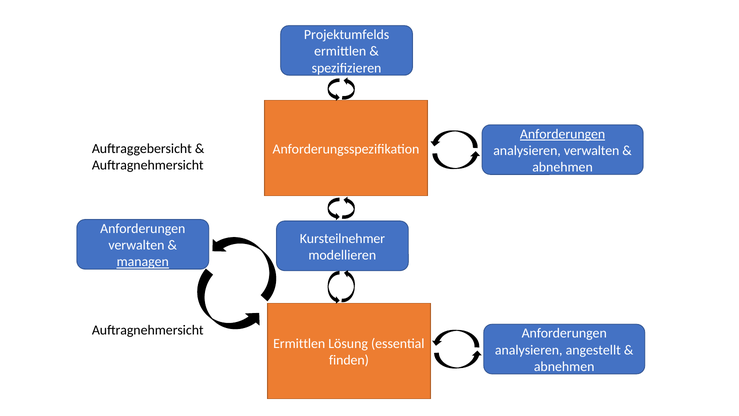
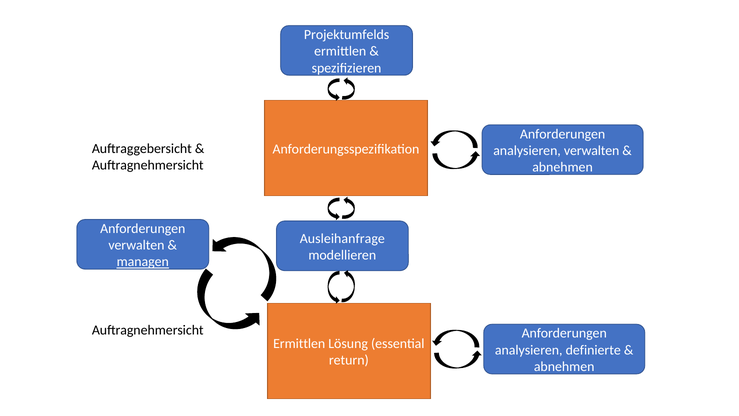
Anforderungen at (563, 134) underline: present -> none
Kursteilnehmer: Kursteilnehmer -> Ausleihanfrage
angestellt: angestellt -> definierte
finden: finden -> return
